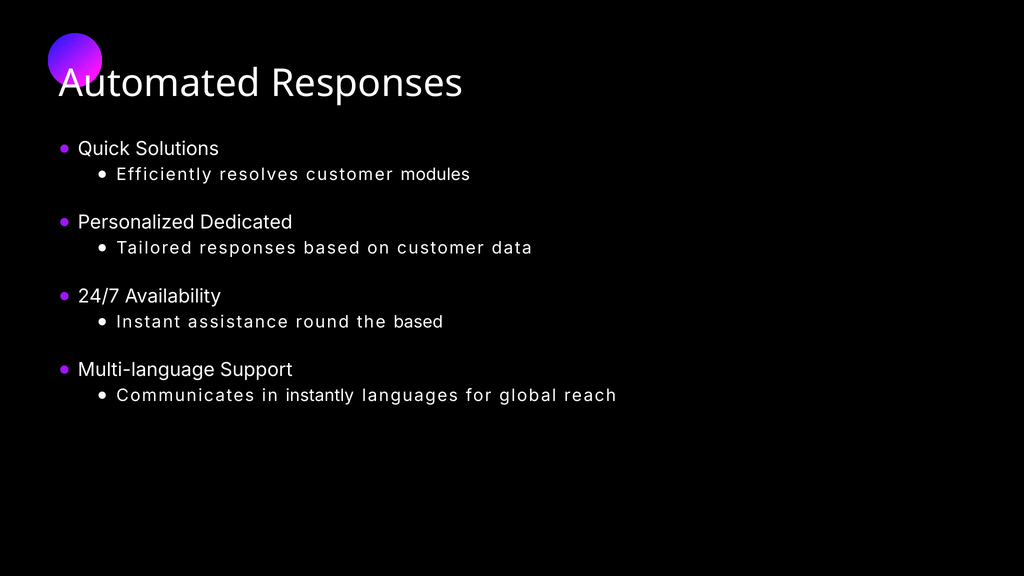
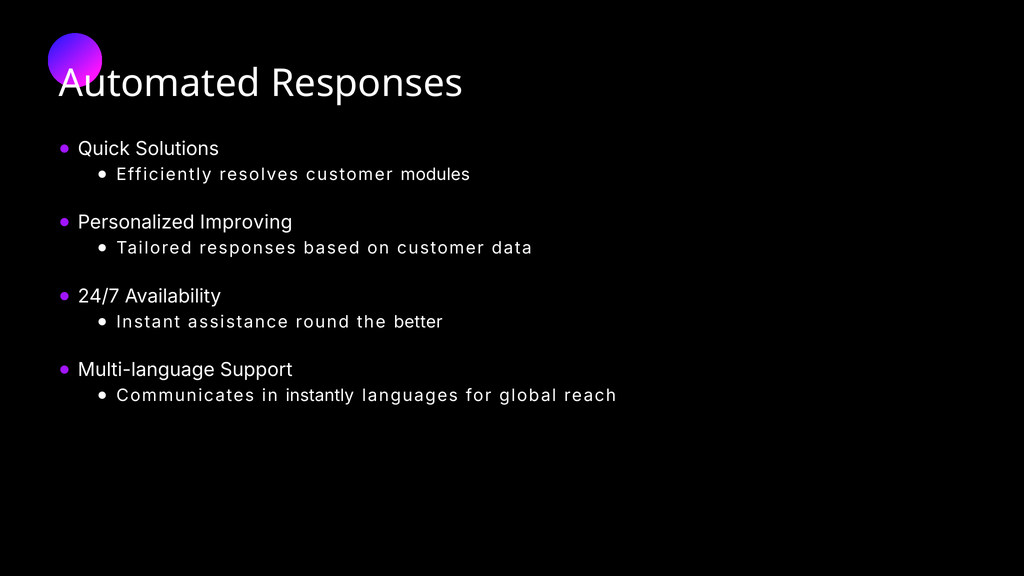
Dedicated: Dedicated -> Improving
the based: based -> better
